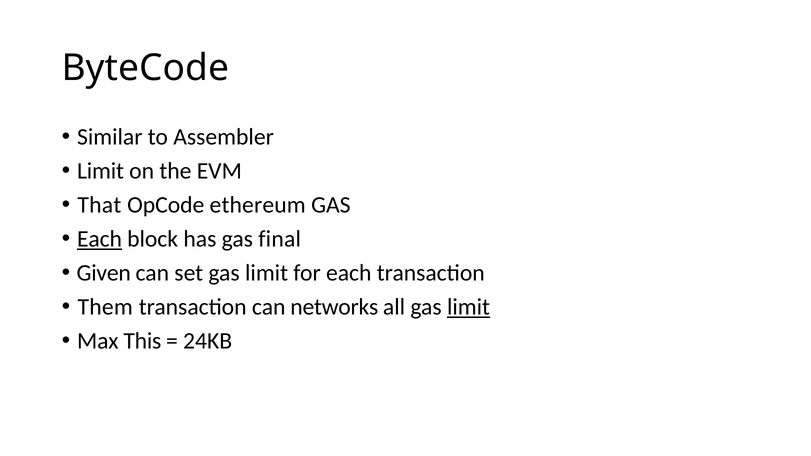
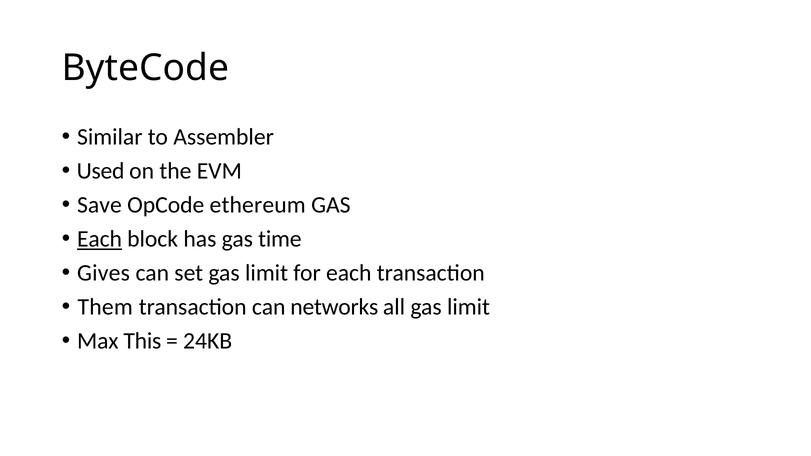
Limit at (101, 171): Limit -> Used
That: That -> Save
final: final -> time
Given: Given -> Gives
limit at (469, 307) underline: present -> none
